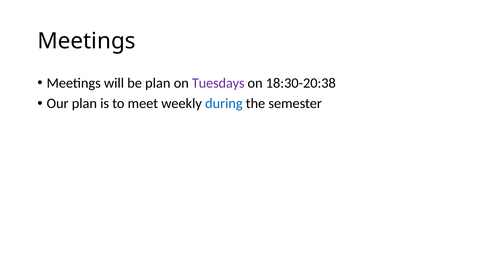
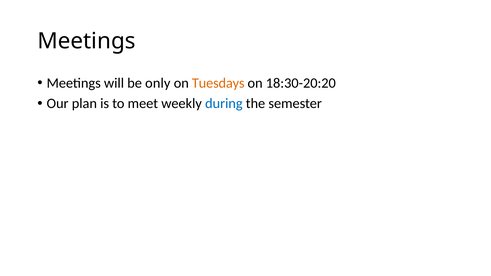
be plan: plan -> only
Tuesdays colour: purple -> orange
18:30-20:38: 18:30-20:38 -> 18:30-20:20
